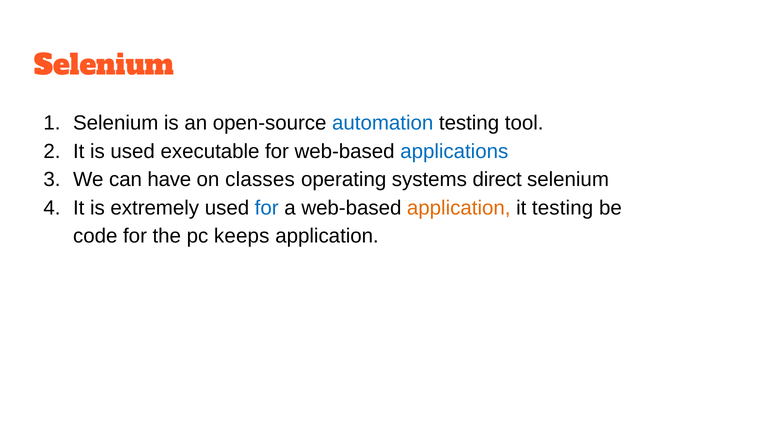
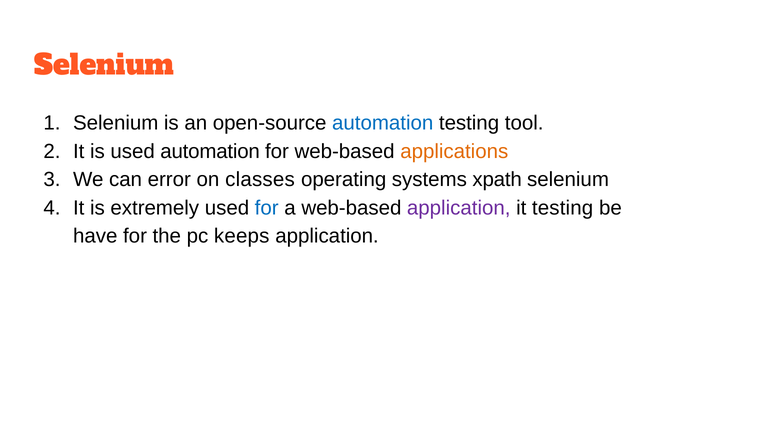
used executable: executable -> automation
applications colour: blue -> orange
have: have -> error
direct: direct -> xpath
application at (459, 208) colour: orange -> purple
code: code -> have
